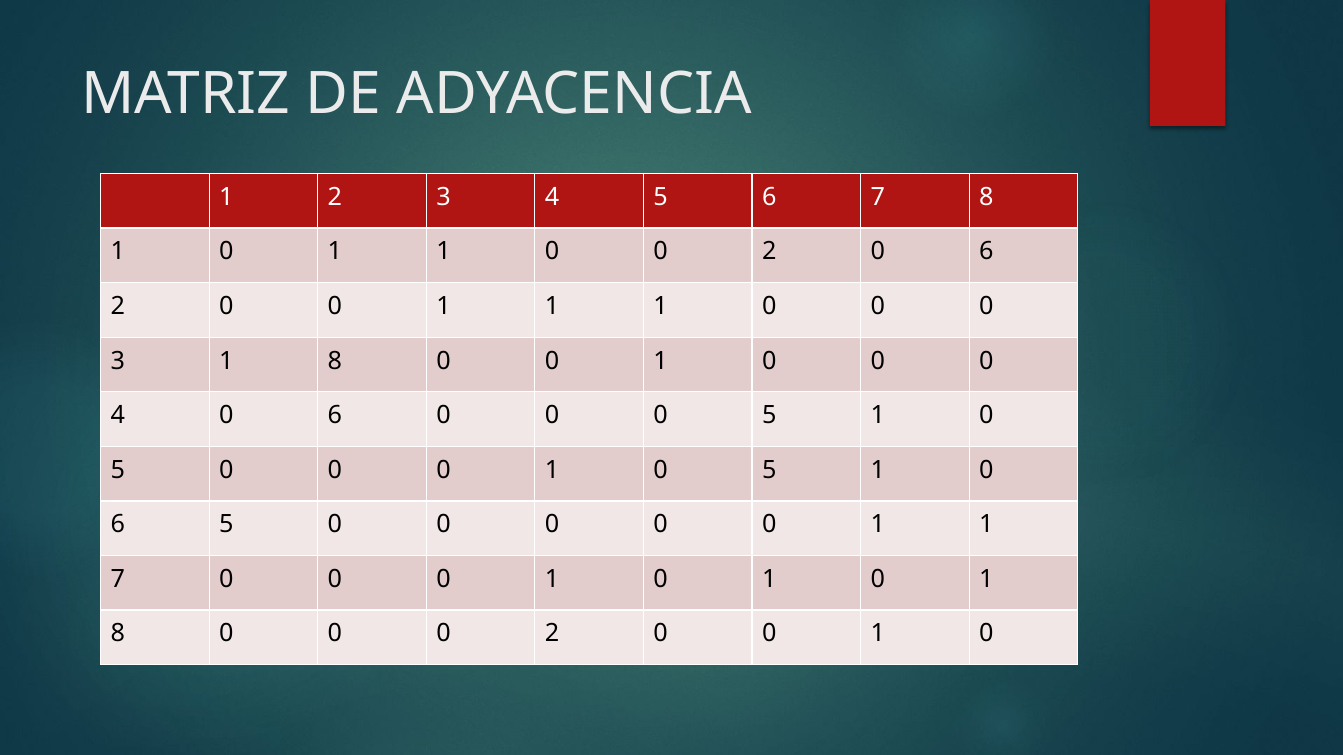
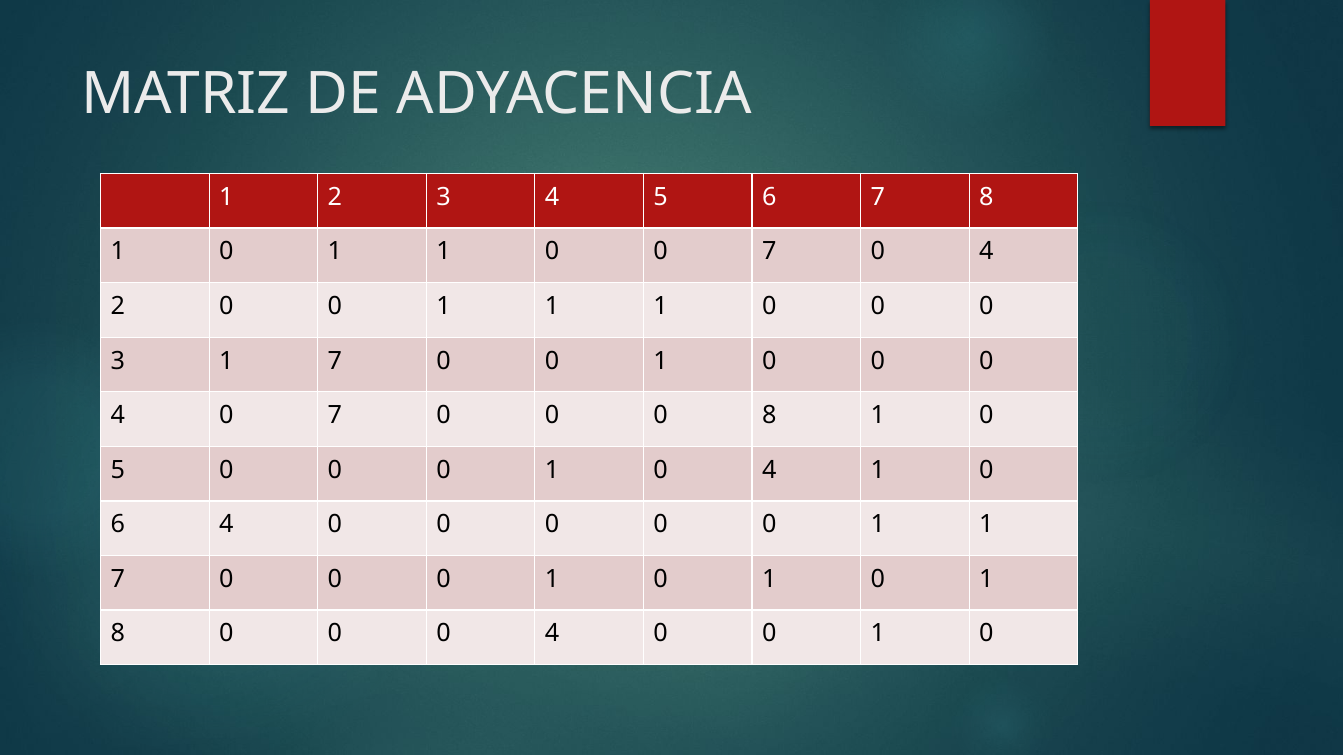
1 0 0 2: 2 -> 7
6 at (986, 252): 6 -> 4
3 1 8: 8 -> 7
4 0 6: 6 -> 7
0 0 5: 5 -> 8
0 1 0 5: 5 -> 4
6 5: 5 -> 4
2 at (552, 634): 2 -> 4
